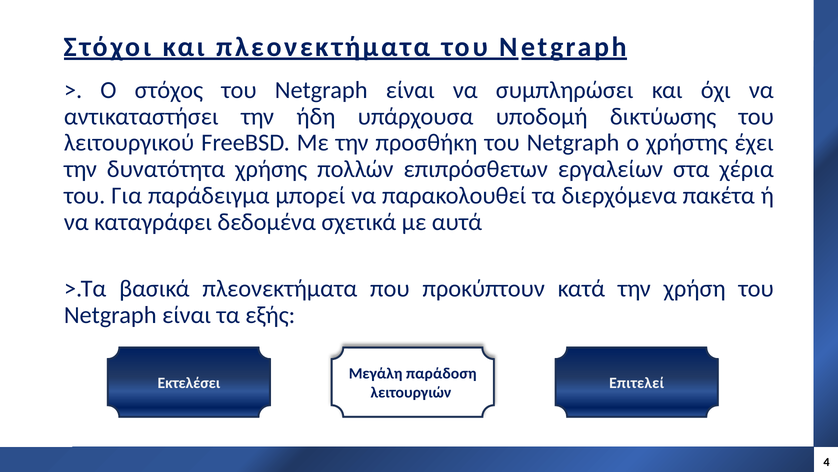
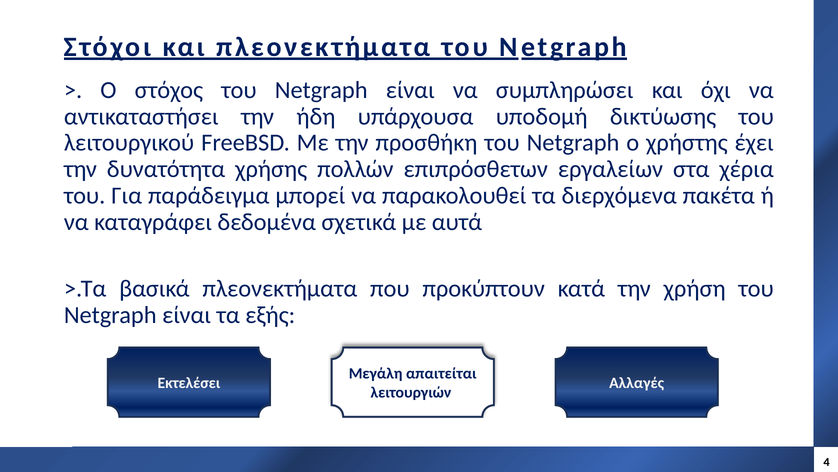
παράδοση: παράδοση -> απαιτείται
Επιτελεί: Επιτελεί -> Αλλαγές
